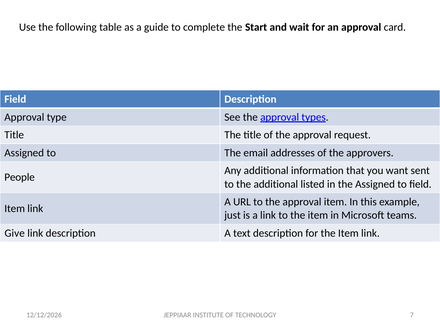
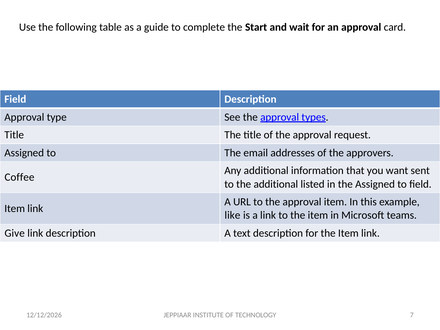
People: People -> Coffee
just: just -> like
